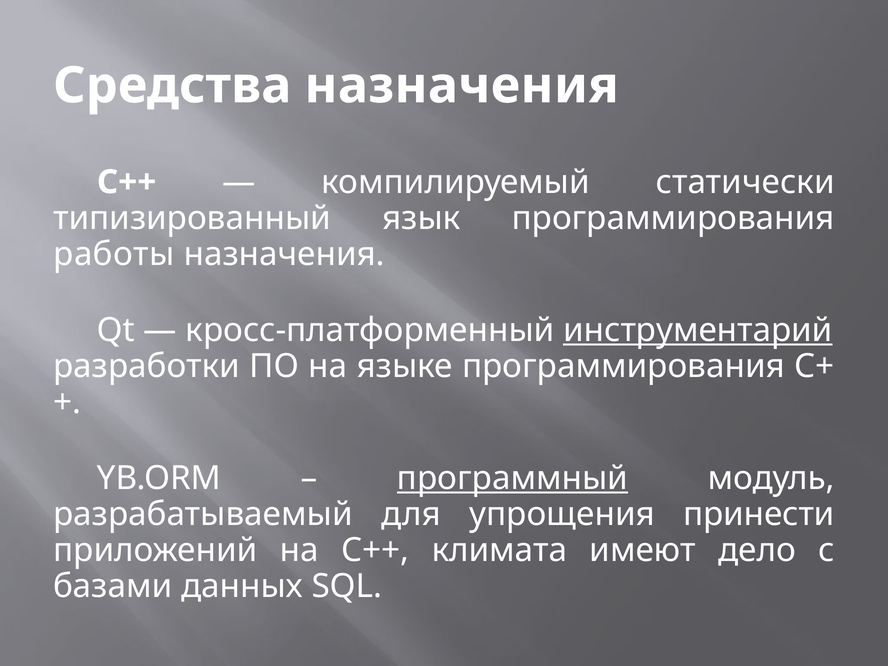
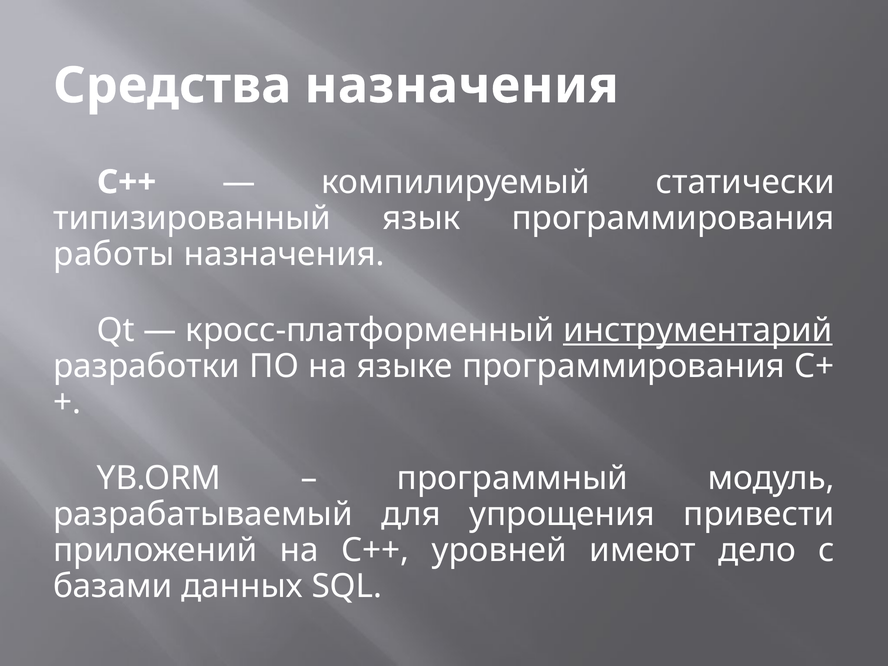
программный underline: present -> none
принести: принести -> привести
климата: климата -> уровней
